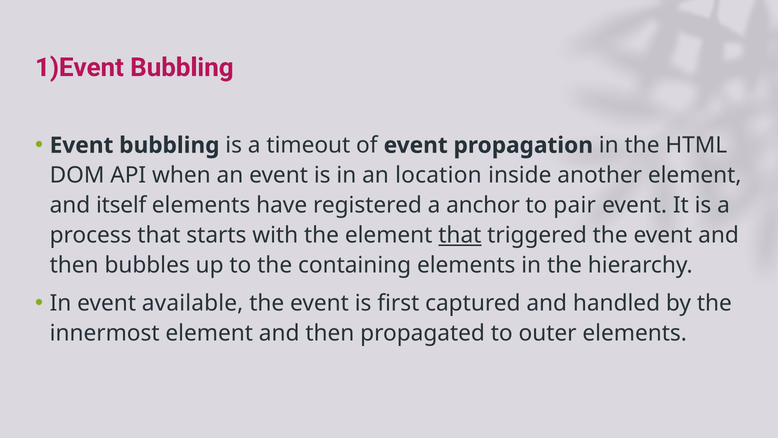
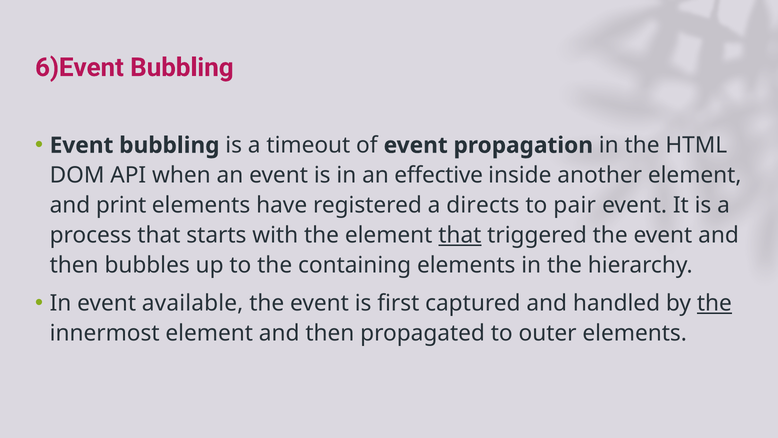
1)Event: 1)Event -> 6)Event
location: location -> effective
itself: itself -> print
anchor: anchor -> directs
the at (714, 303) underline: none -> present
